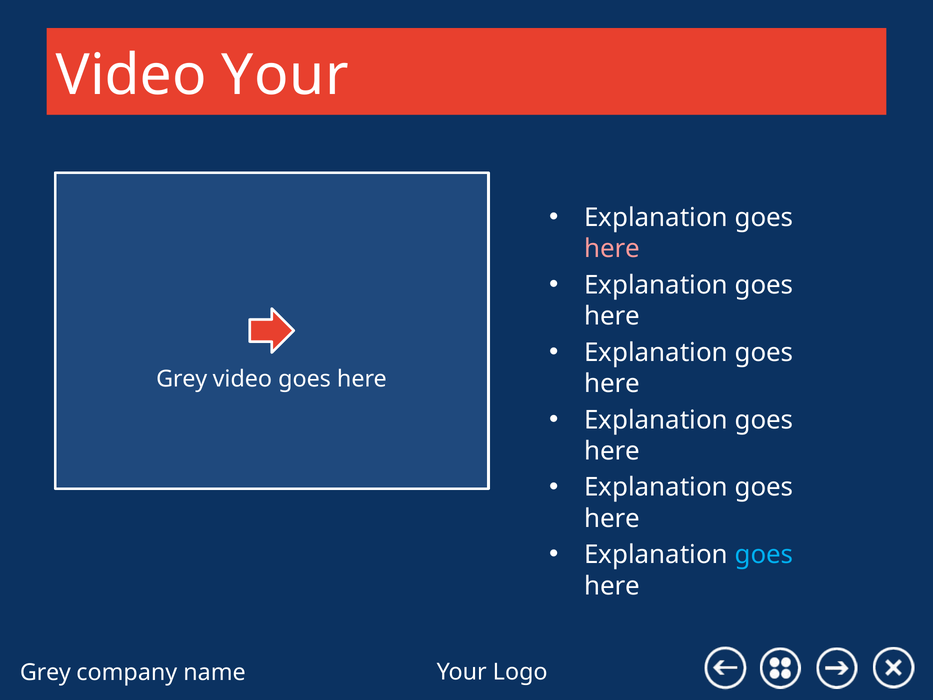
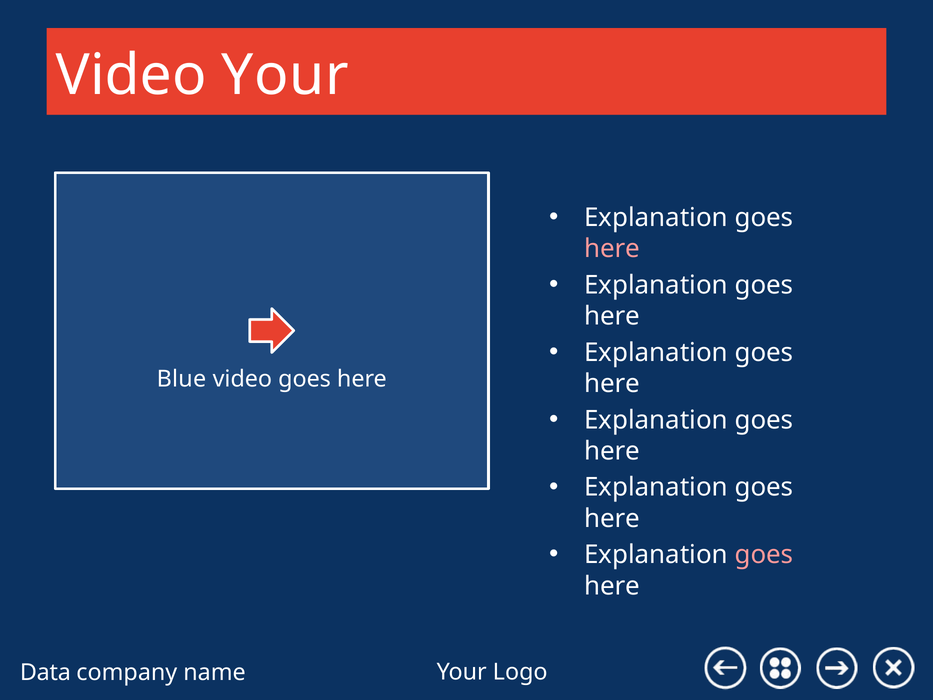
Grey at (182, 379): Grey -> Blue
goes at (764, 555) colour: light blue -> pink
Grey at (45, 672): Grey -> Data
